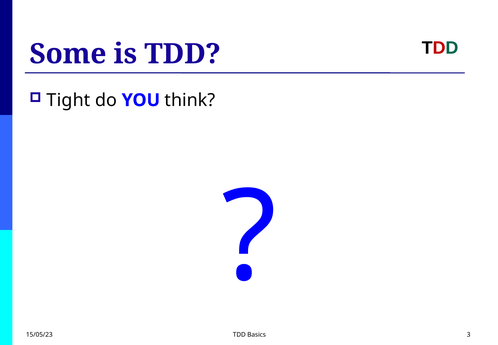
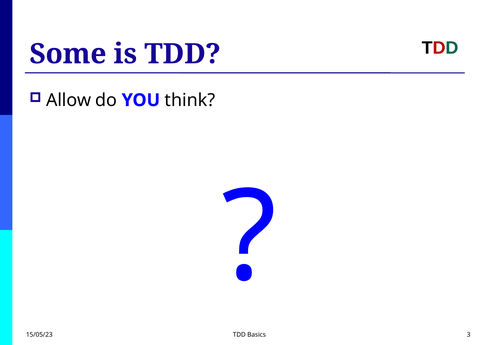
Tight: Tight -> Allow
